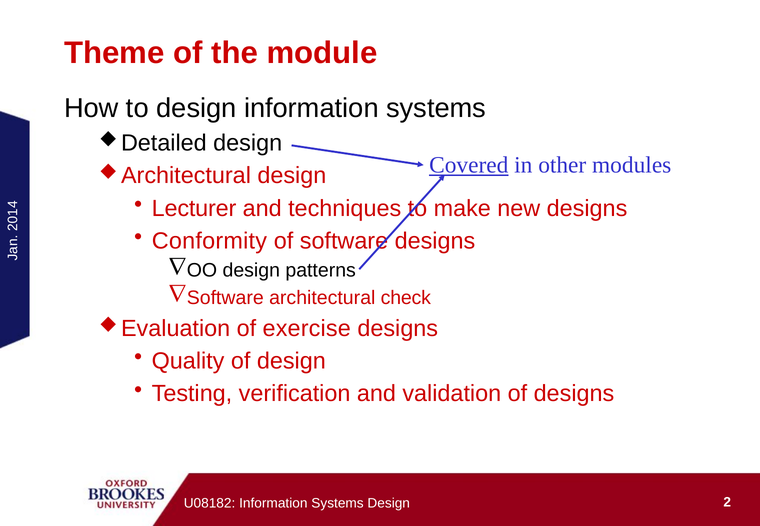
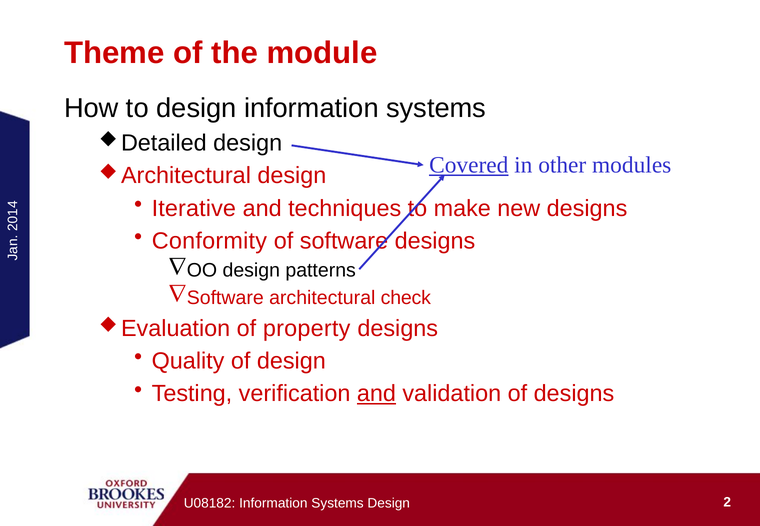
Lecturer: Lecturer -> Iterative
exercise: exercise -> property
and at (376, 394) underline: none -> present
